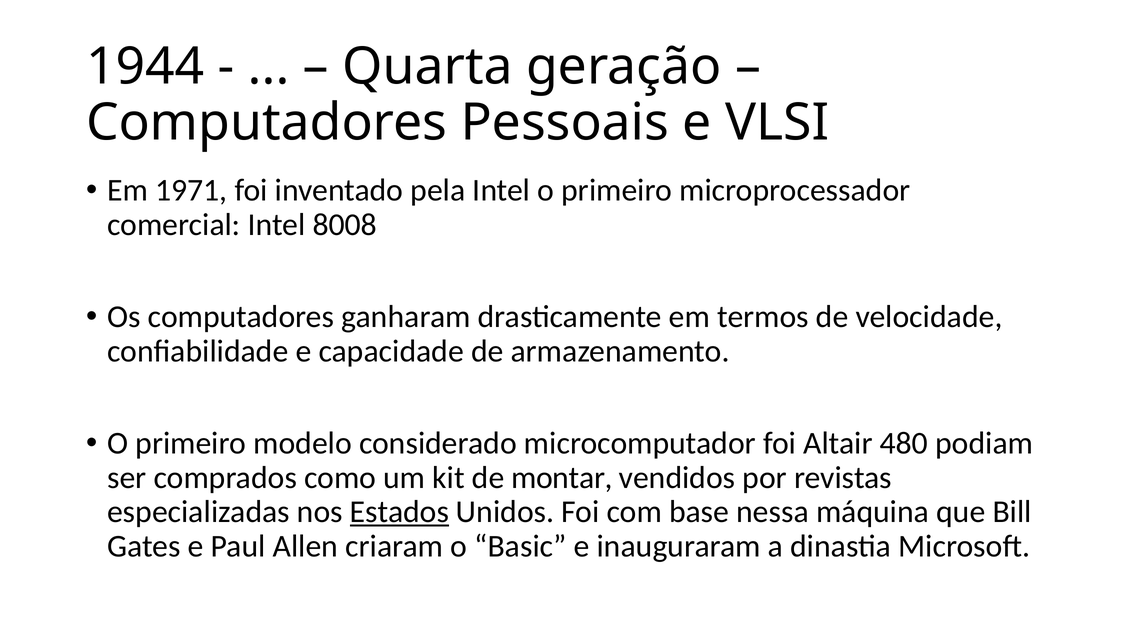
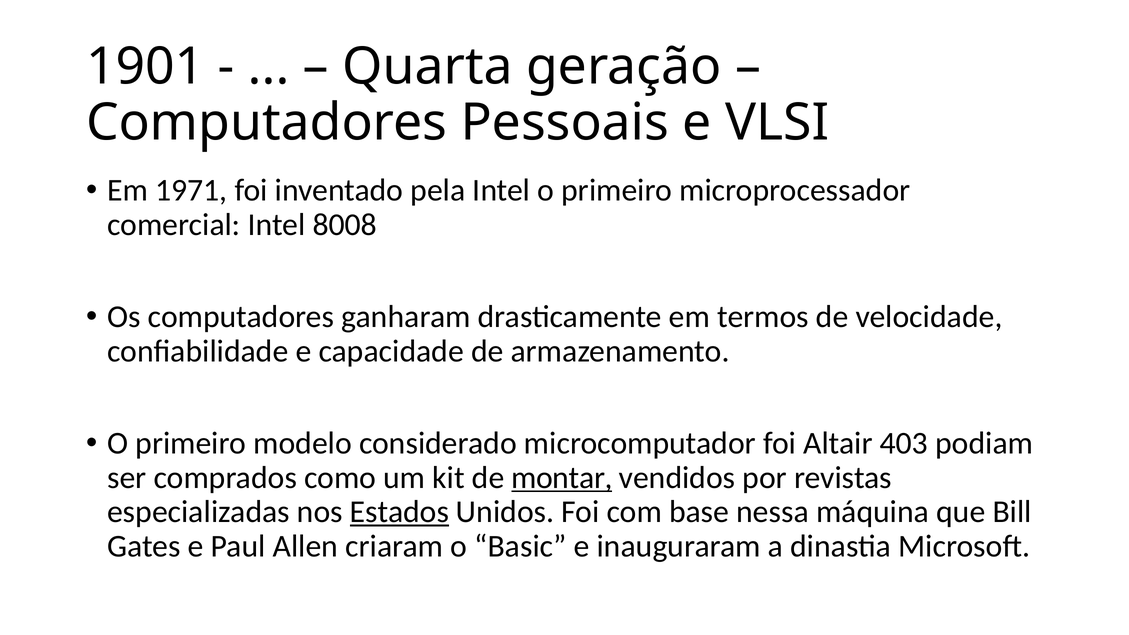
1944: 1944 -> 1901
480: 480 -> 403
montar underline: none -> present
